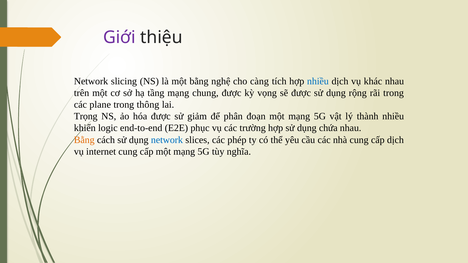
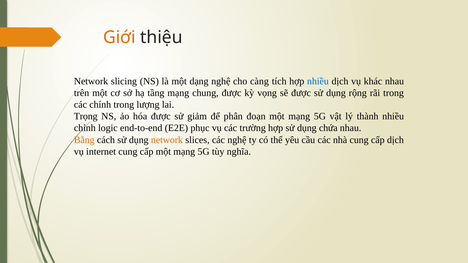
Giới colour: purple -> orange
một bằng: bằng -> dạng
plane: plane -> chính
thông: thông -> lượng
khiển: khiển -> chỉnh
network at (167, 140) colour: blue -> orange
các phép: phép -> nghệ
